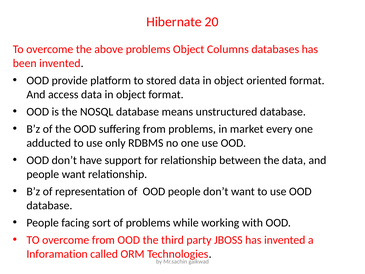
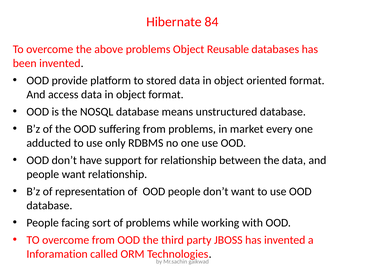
20: 20 -> 84
Columns: Columns -> Reusable
